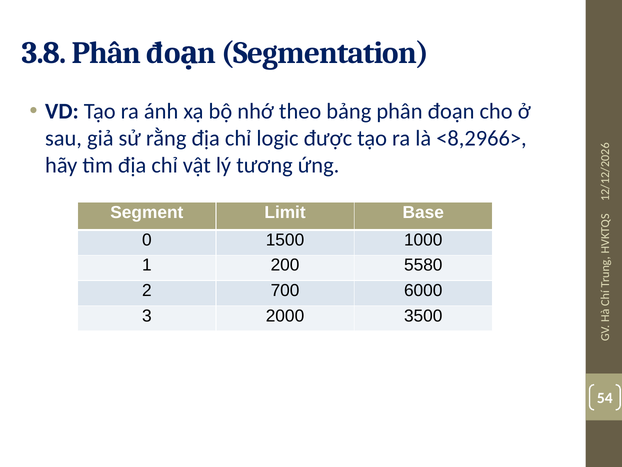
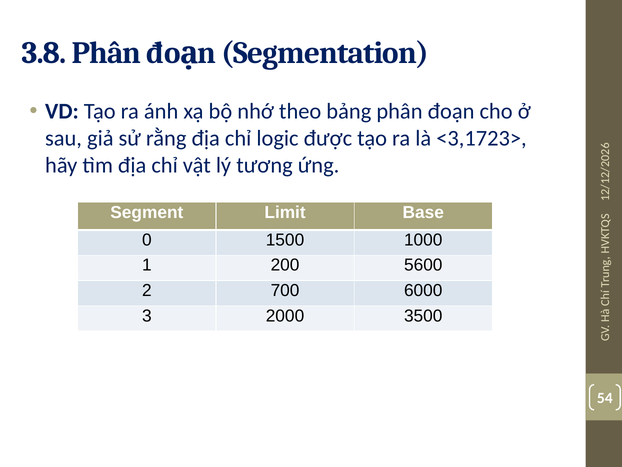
<8,2966>: <8,2966> -> <3,1723>
5580: 5580 -> 5600
